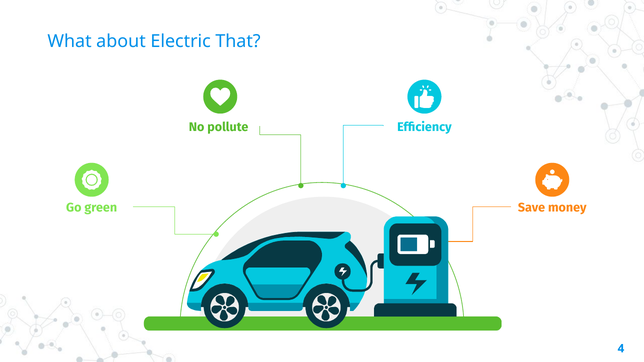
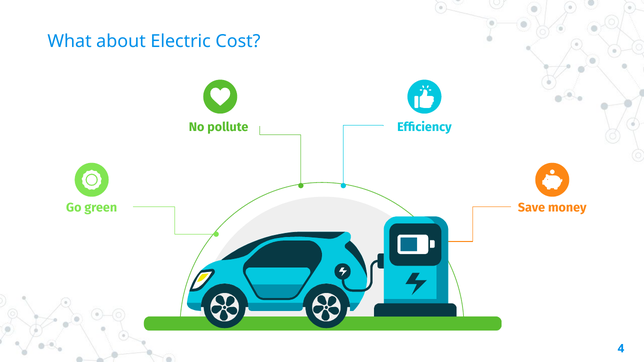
That: That -> Cost
